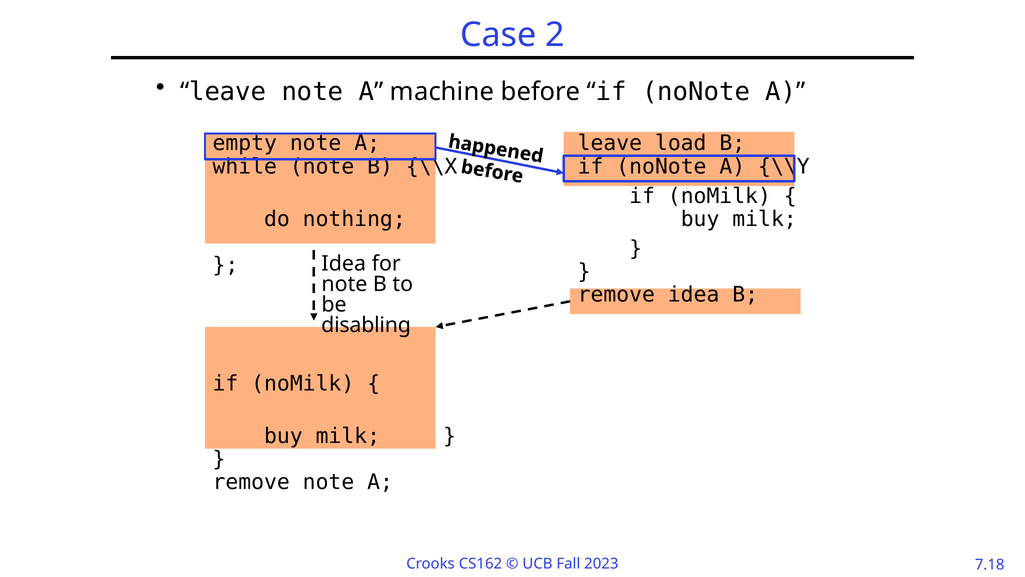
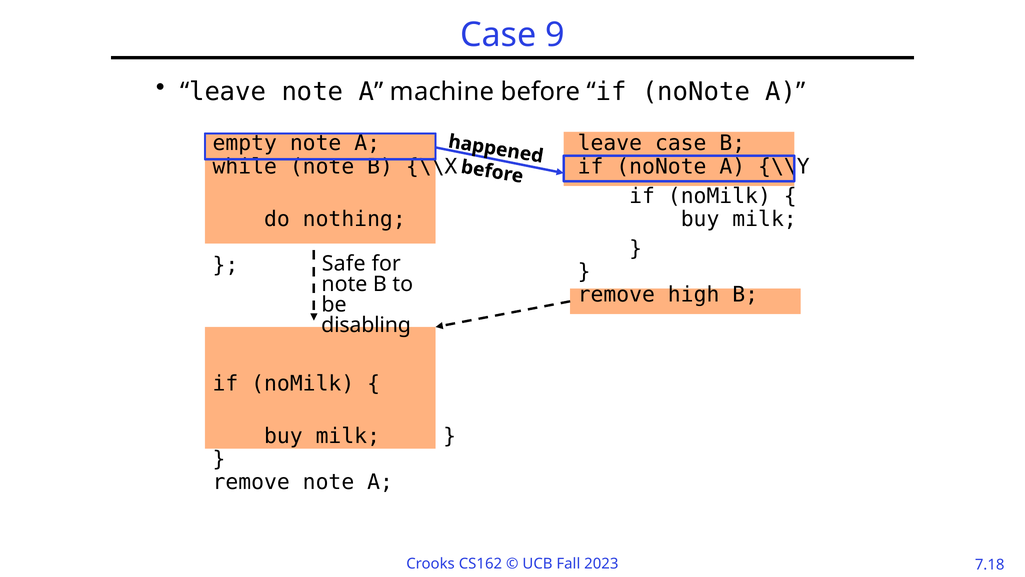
2: 2 -> 9
leave load: load -> case
Idea at (344, 264): Idea -> Safe
remove idea: idea -> high
